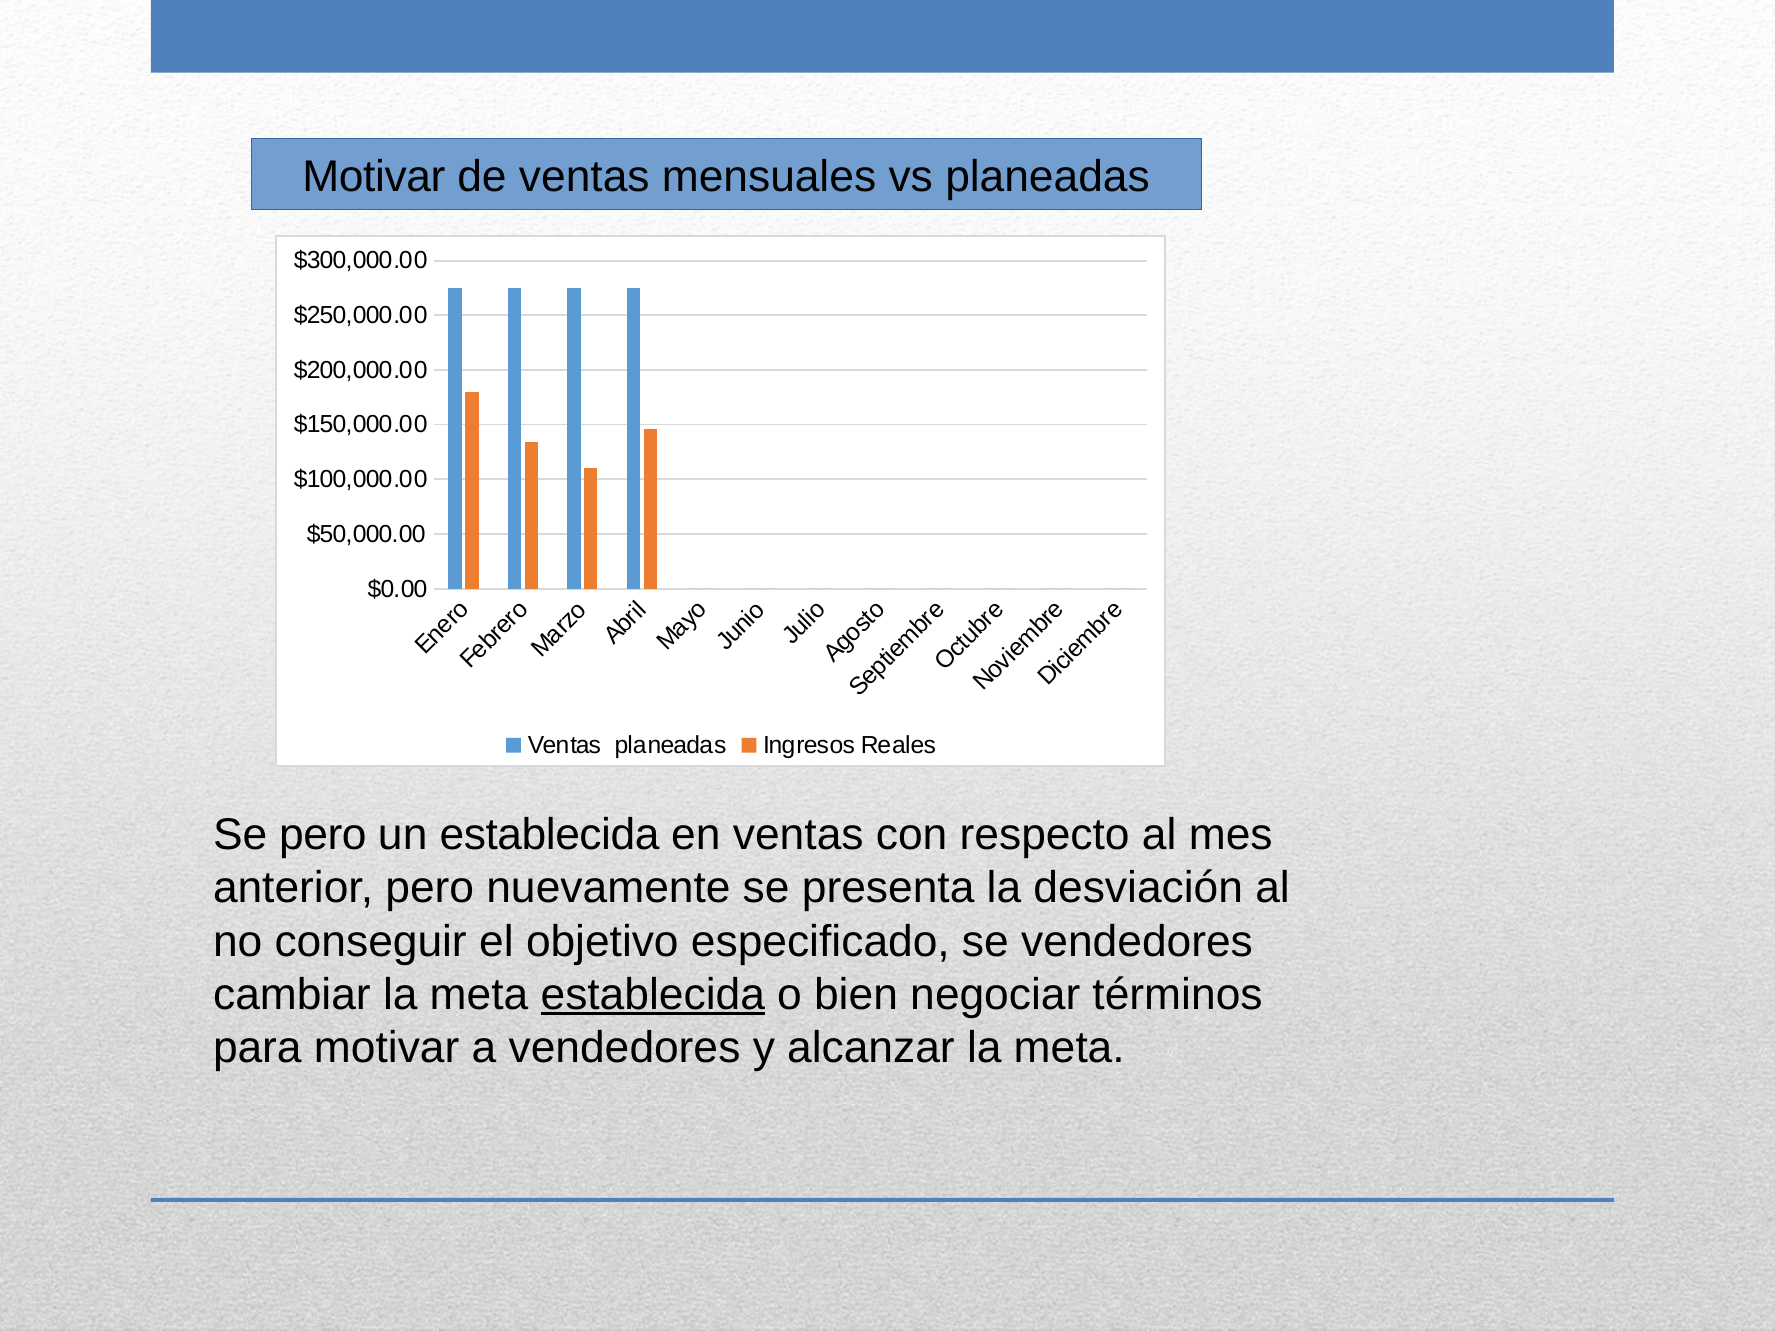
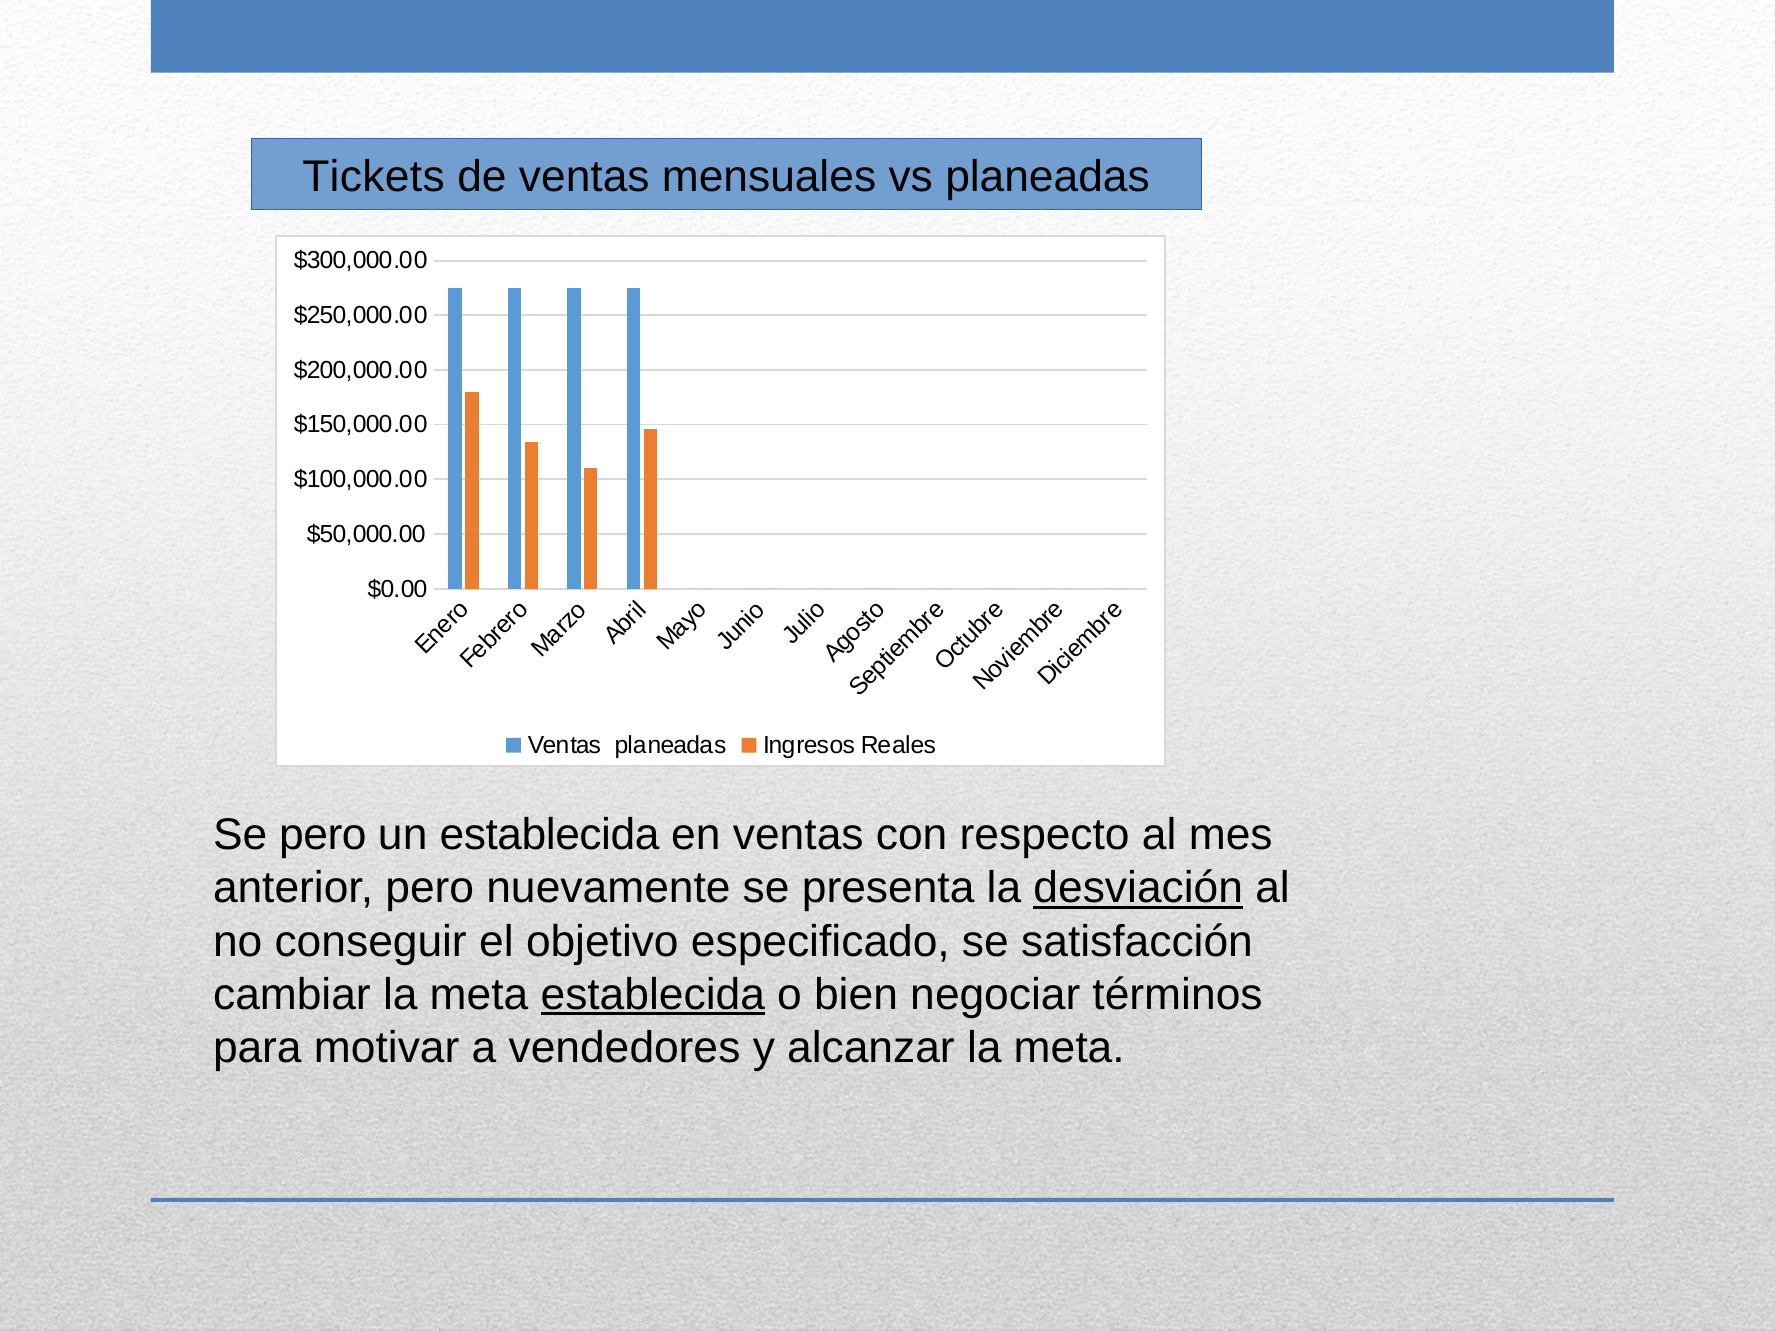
Motivar at (374, 177): Motivar -> Tickets
desviación underline: none -> present
se vendedores: vendedores -> satisfacción
